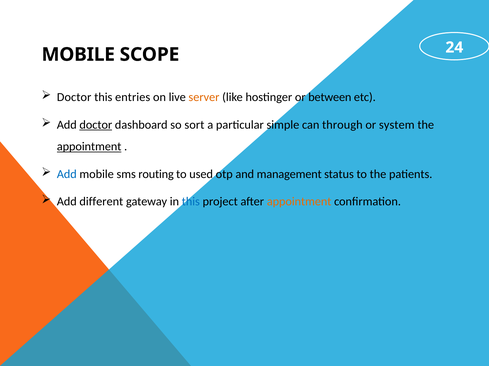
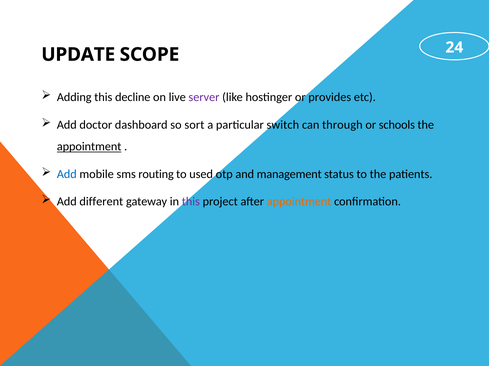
MOBILE at (78, 55): MOBILE -> UPDATE
Doctor at (74, 98): Doctor -> Adding
entries: entries -> decline
server colour: orange -> purple
between: between -> provides
doctor at (96, 125) underline: present -> none
simple: simple -> switch
system: system -> schools
this at (191, 202) colour: blue -> purple
